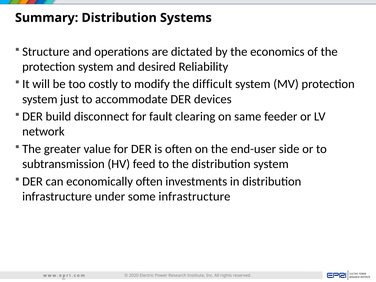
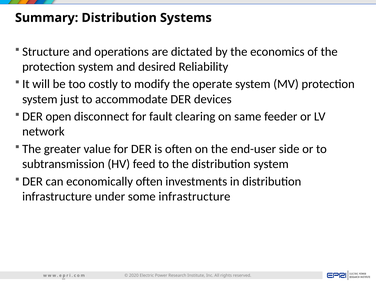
difficult: difficult -> operate
build: build -> open
